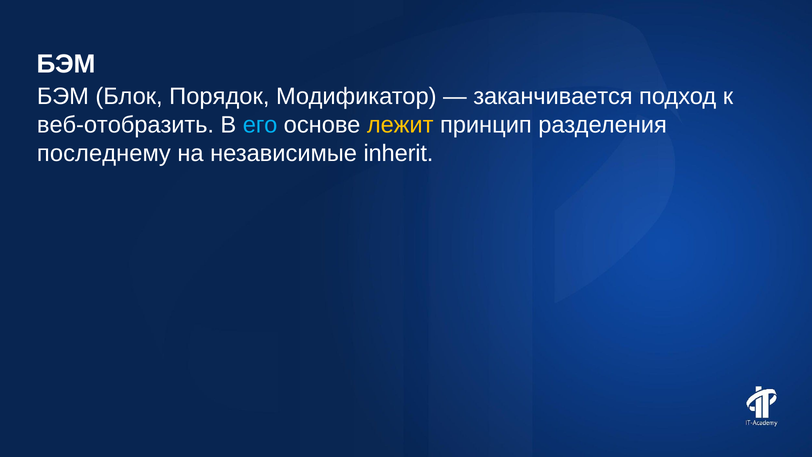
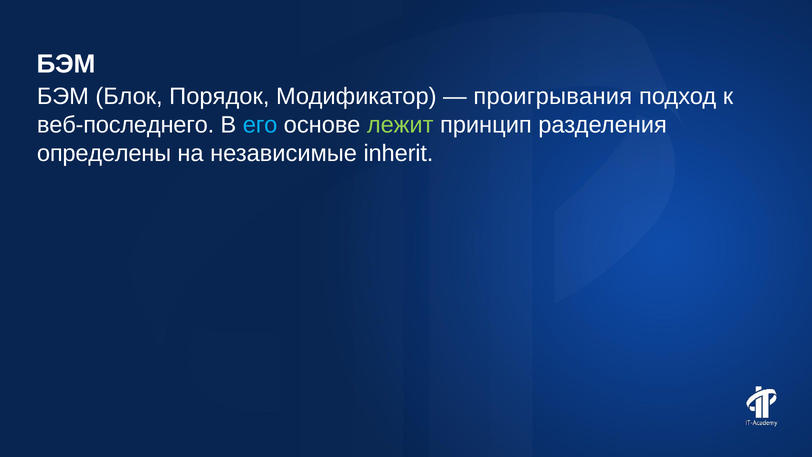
заканчивается: заканчивается -> проигрывания
веб-отобразить: веб-отобразить -> веб-последнего
лежит colour: yellow -> light green
последнему: последнему -> определены
